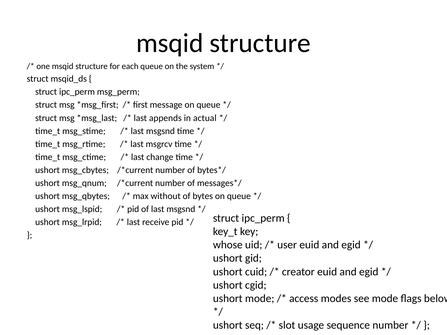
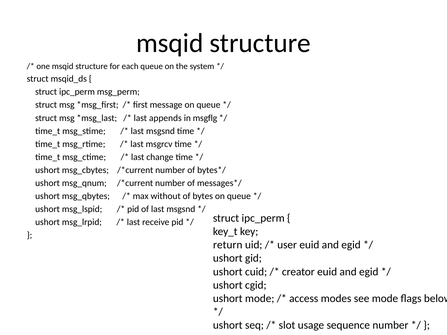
actual: actual -> msgflg
whose: whose -> return
